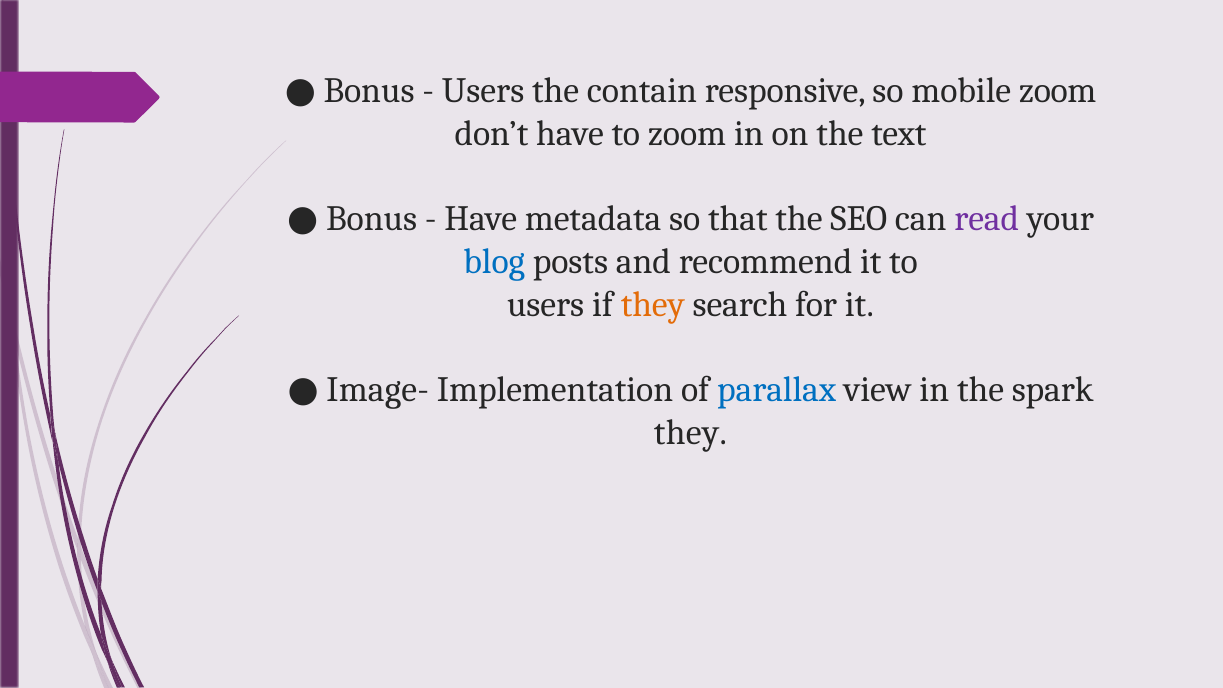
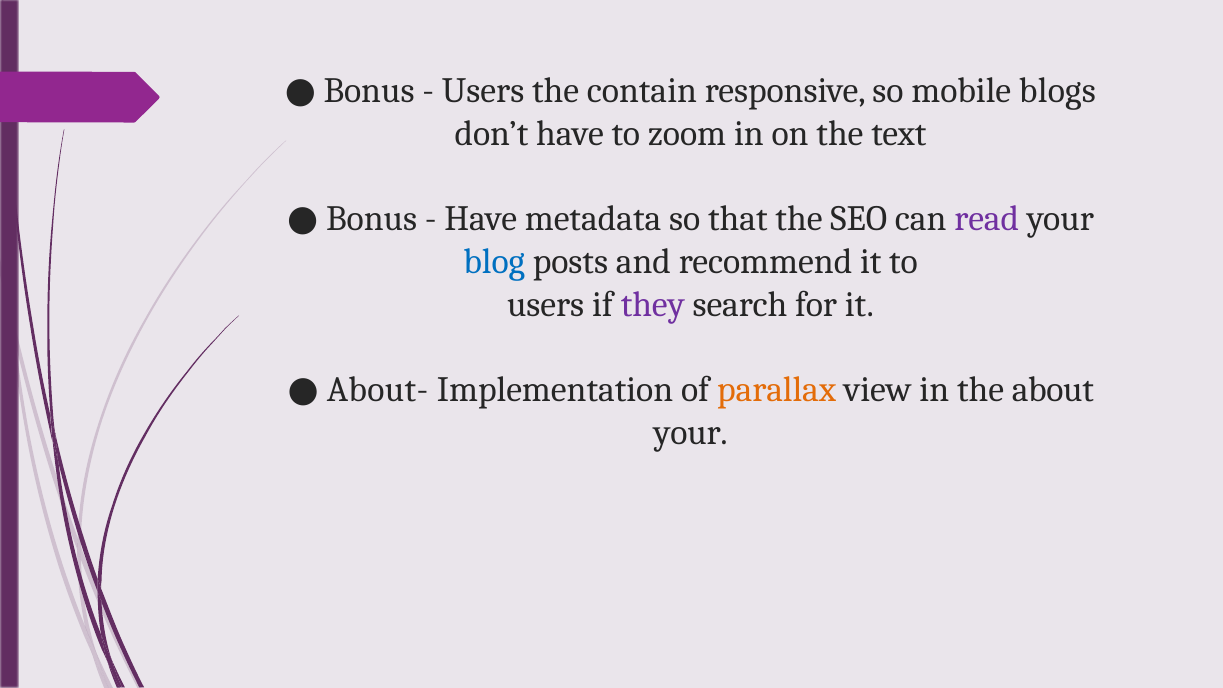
mobile zoom: zoom -> blogs
they at (653, 305) colour: orange -> purple
Image-: Image- -> About-
parallax colour: blue -> orange
spark: spark -> about
they at (690, 433): they -> your
